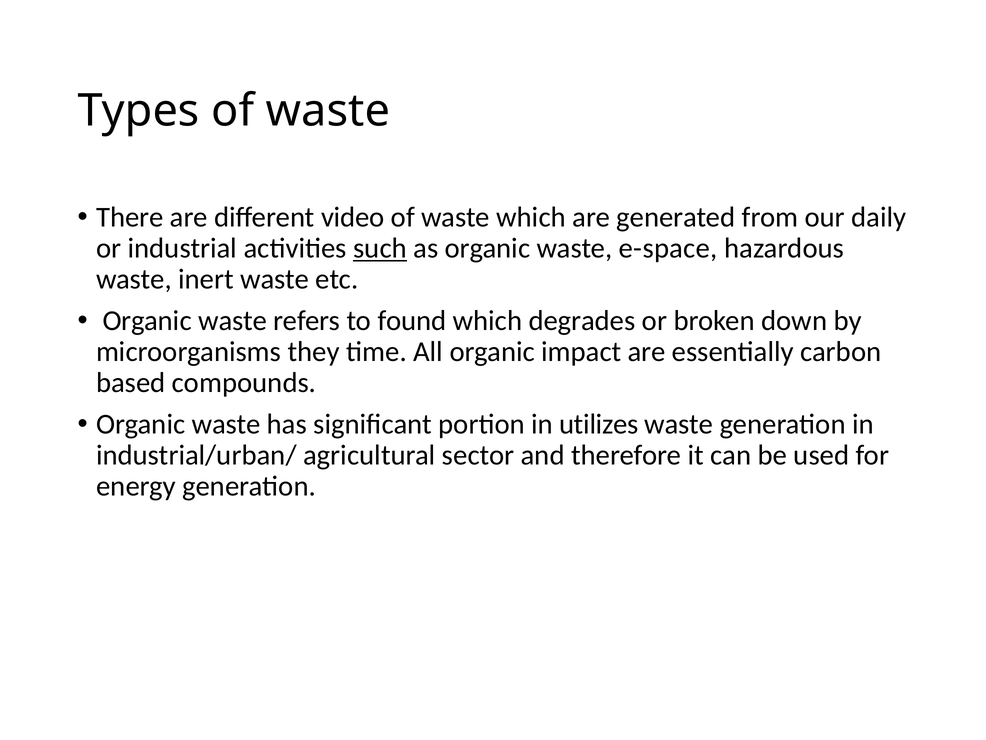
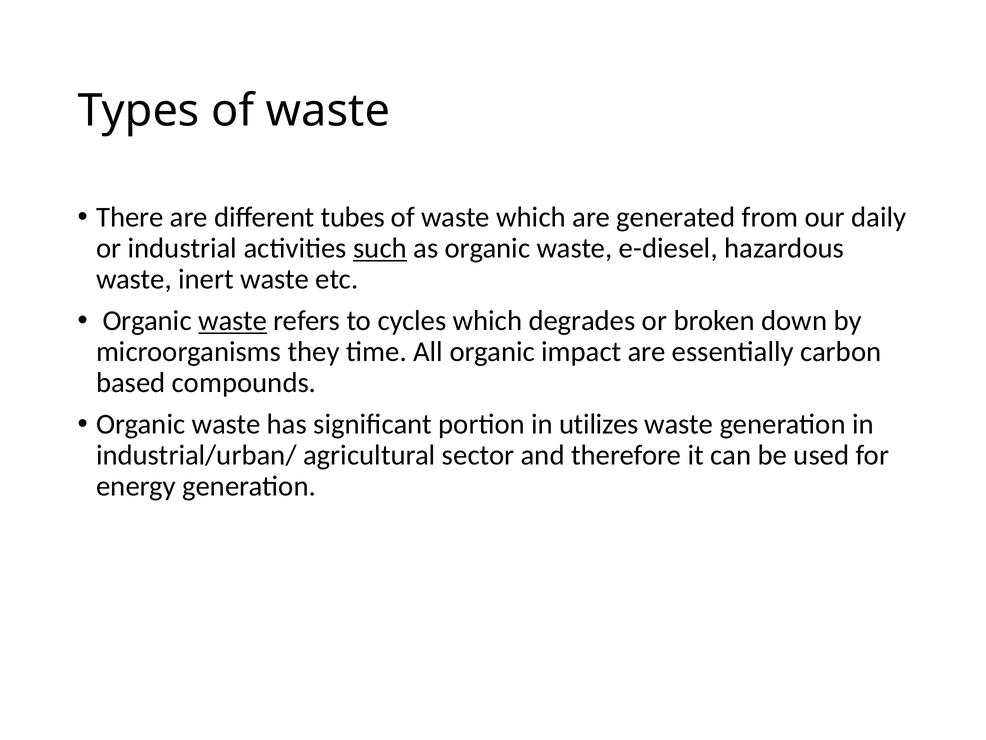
video: video -> tubes
e-space: e-space -> e-diesel
waste at (233, 321) underline: none -> present
found: found -> cycles
